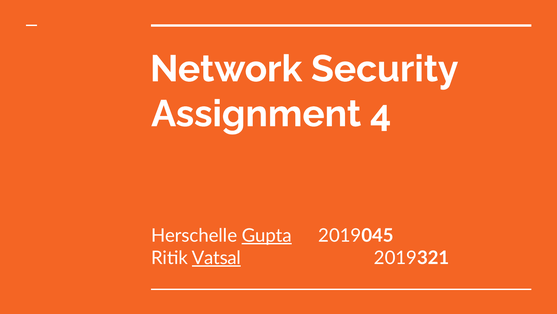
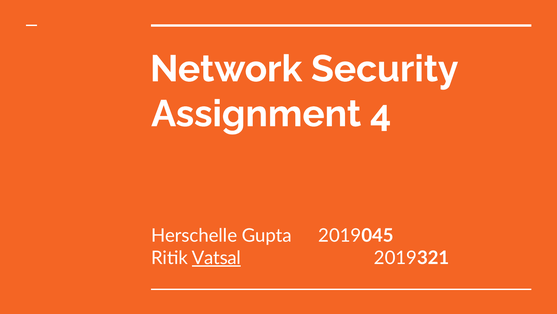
Gupta underline: present -> none
